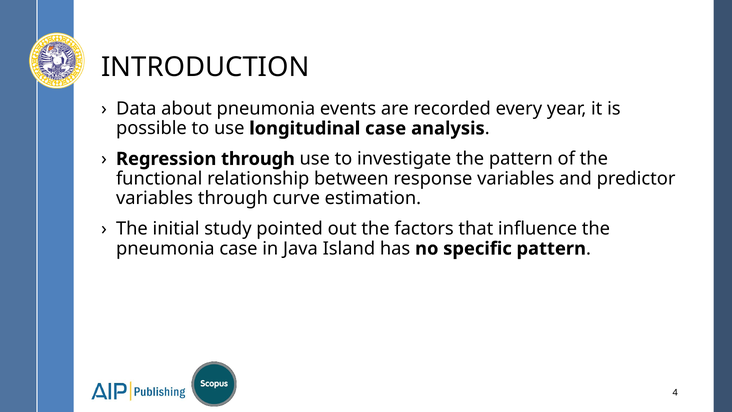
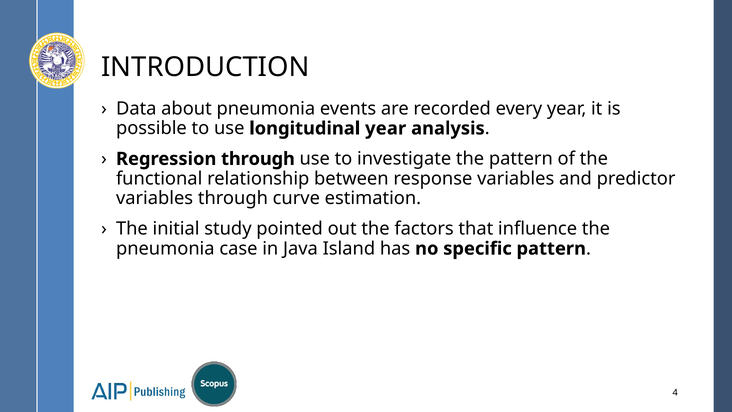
longitudinal case: case -> year
